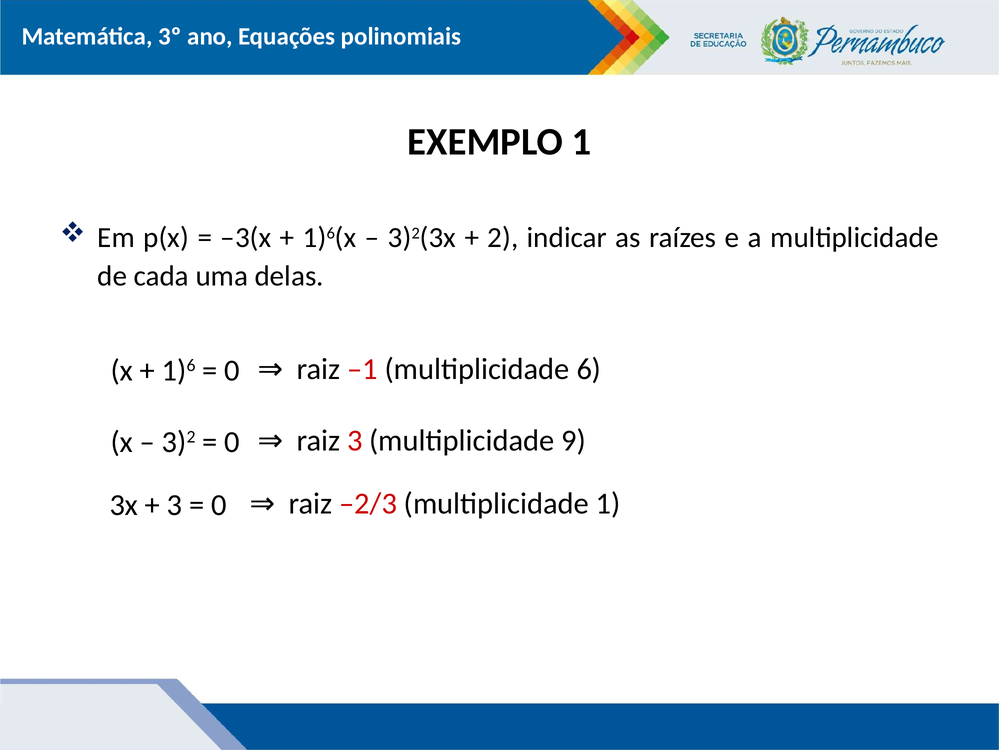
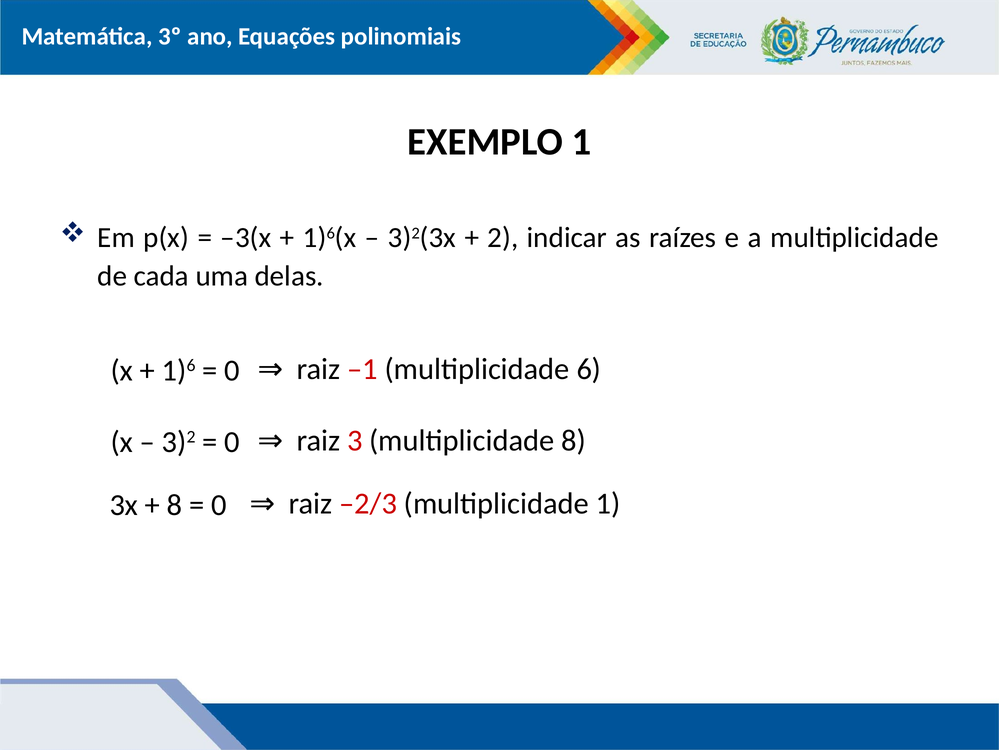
multiplicidade 9: 9 -> 8
3 at (175, 505): 3 -> 8
